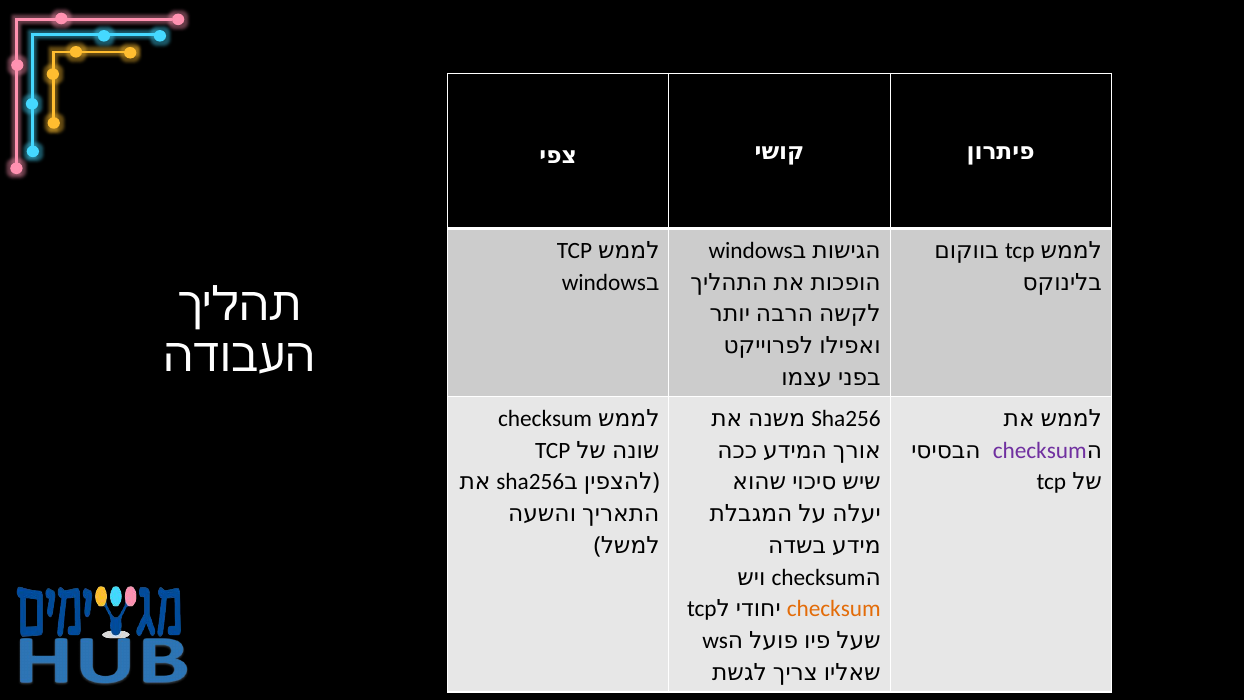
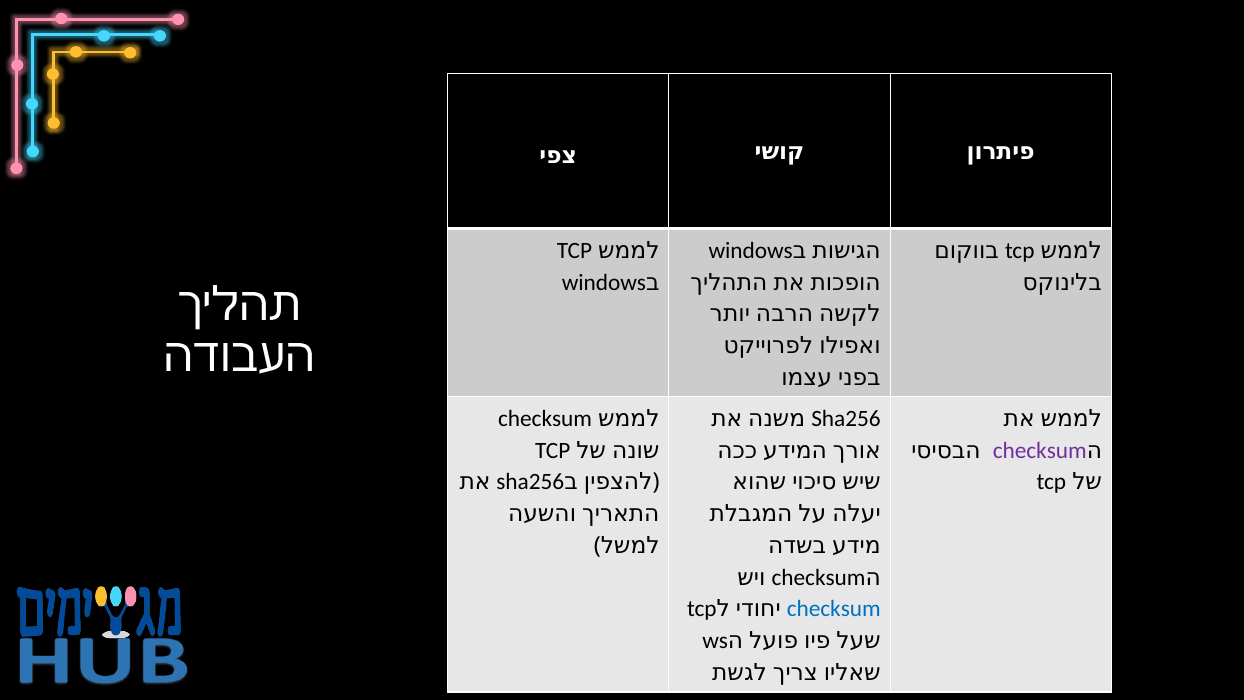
checksum at (834, 609) colour: orange -> blue
